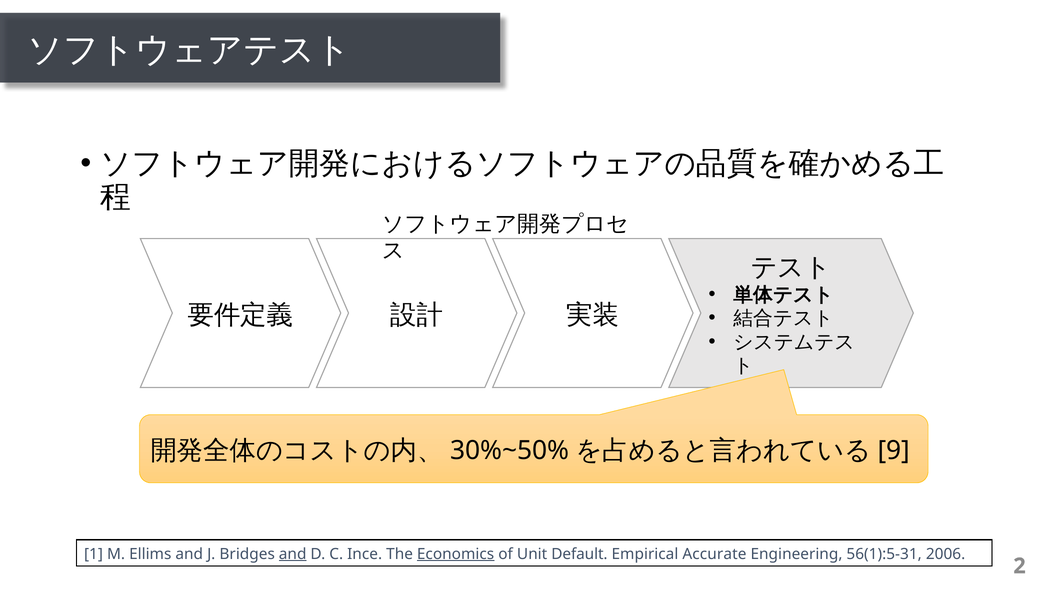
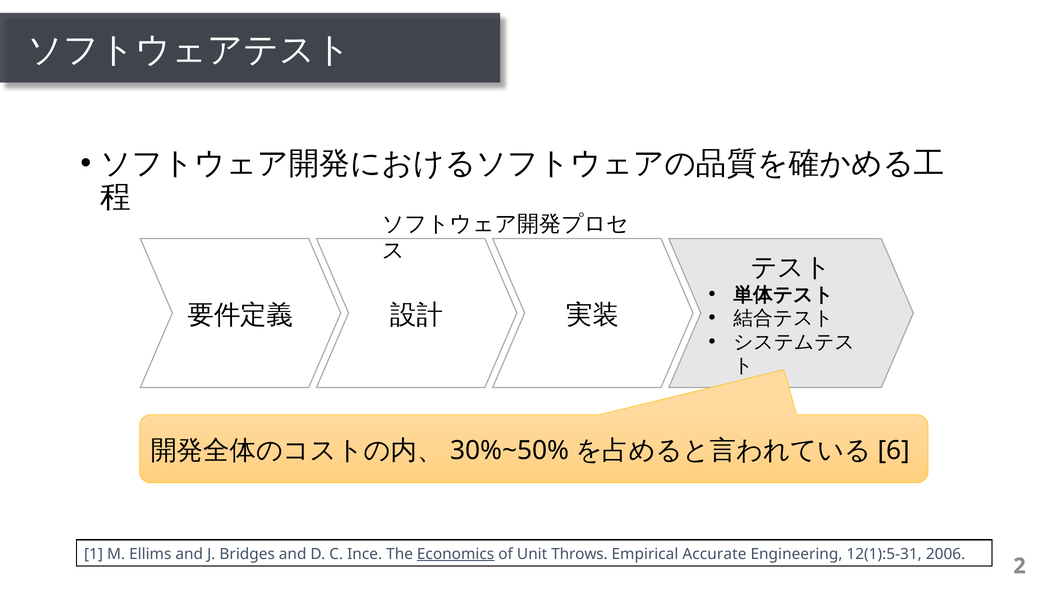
9: 9 -> 6
and at (293, 553) underline: present -> none
Default: Default -> Throws
56(1):5-31: 56(1):5-31 -> 12(1):5-31
